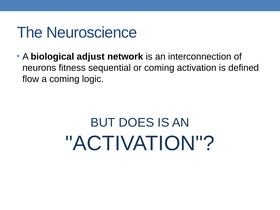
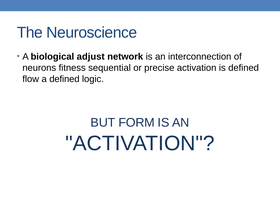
or coming: coming -> precise
a coming: coming -> defined
DOES: DOES -> FORM
